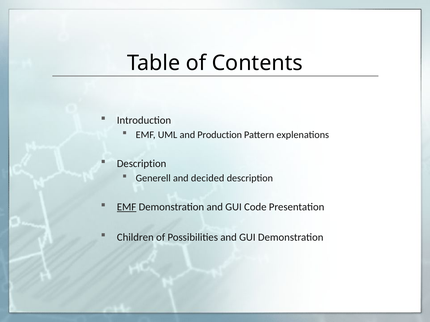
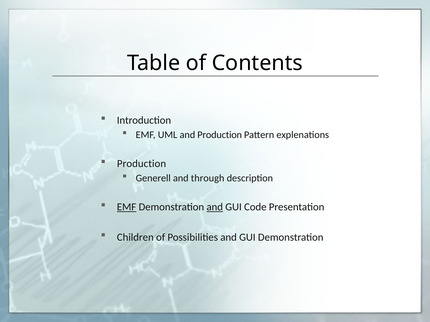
Description at (142, 164): Description -> Production
decided: decided -> through
and at (215, 207) underline: none -> present
